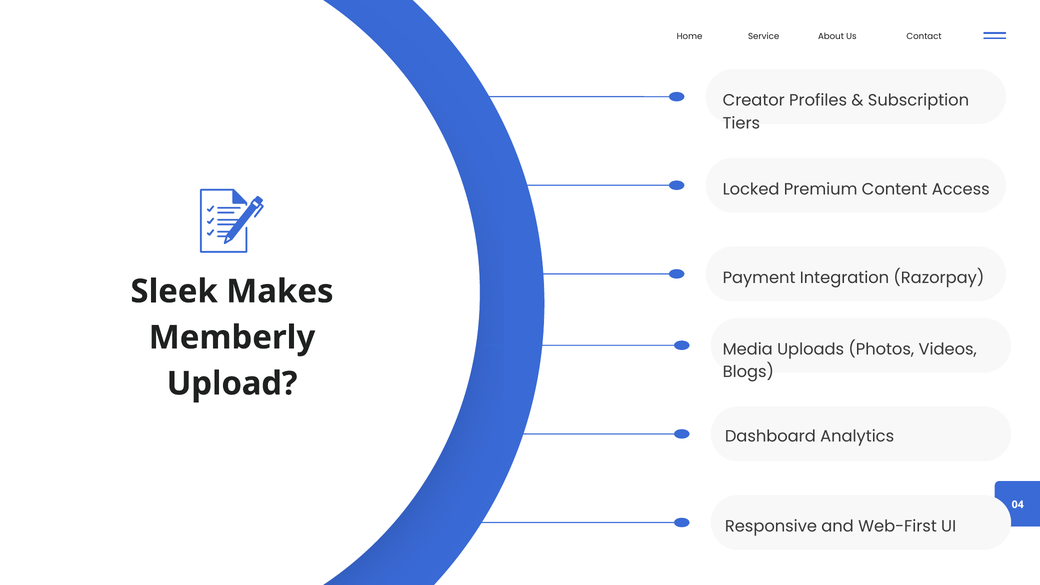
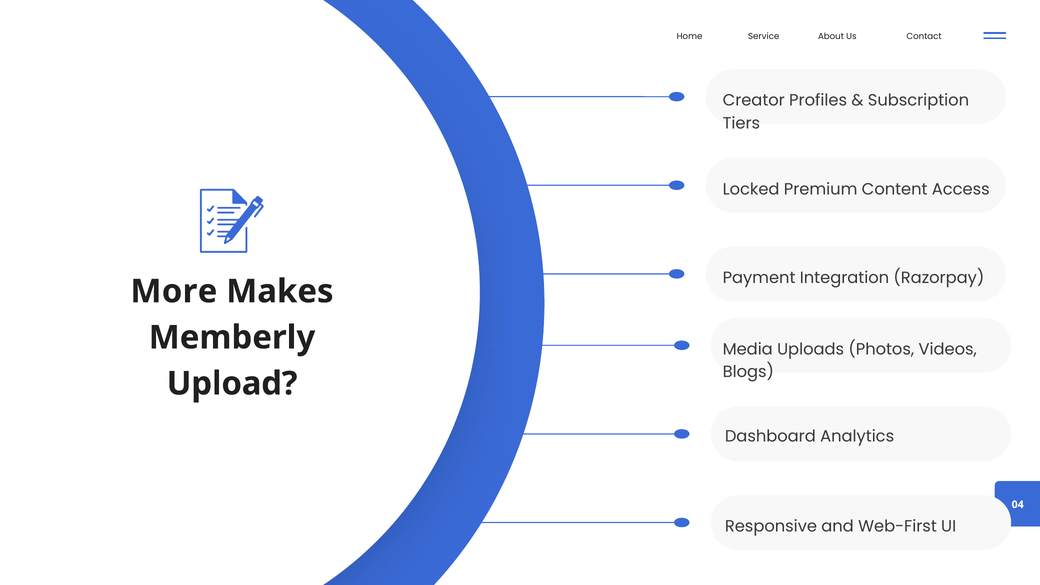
Sleek: Sleek -> More
